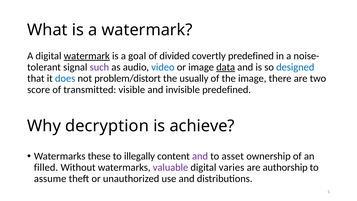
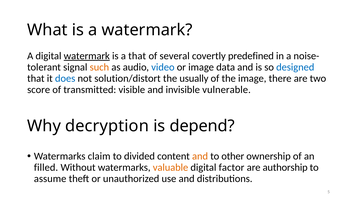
a goal: goal -> that
divided: divided -> several
such colour: purple -> orange
data underline: present -> none
problem/distort: problem/distort -> solution/distort
invisible predefined: predefined -> vulnerable
achieve: achieve -> depend
these: these -> claim
illegally: illegally -> divided
and at (200, 156) colour: purple -> orange
asset: asset -> other
valuable colour: purple -> orange
varies: varies -> factor
